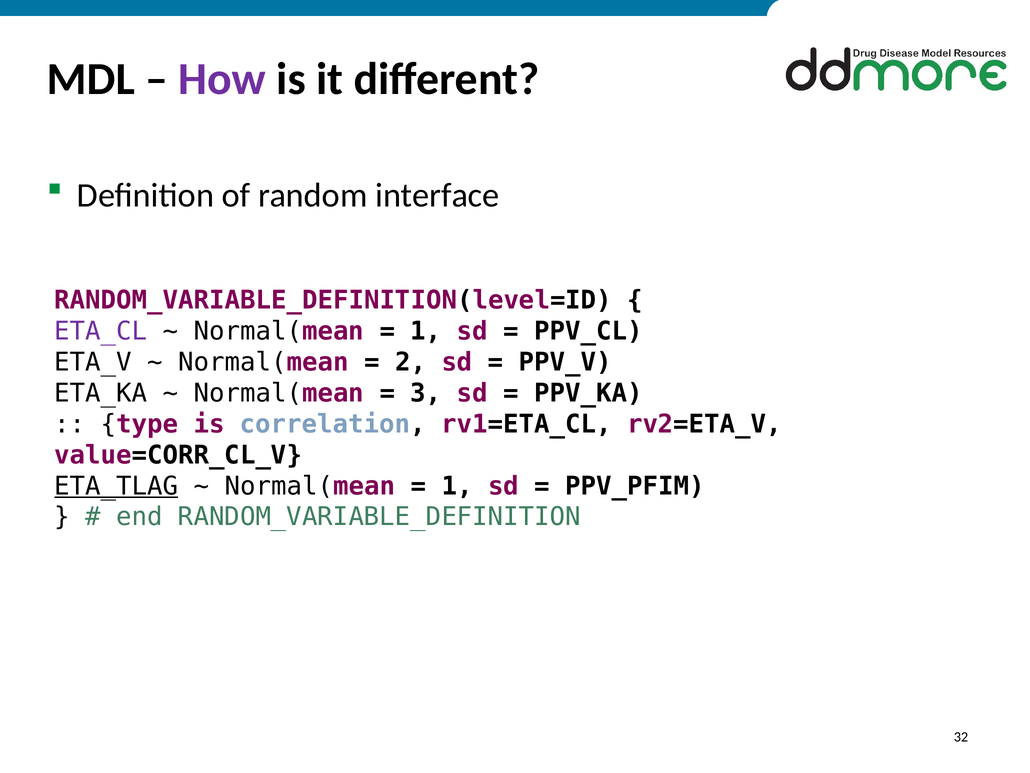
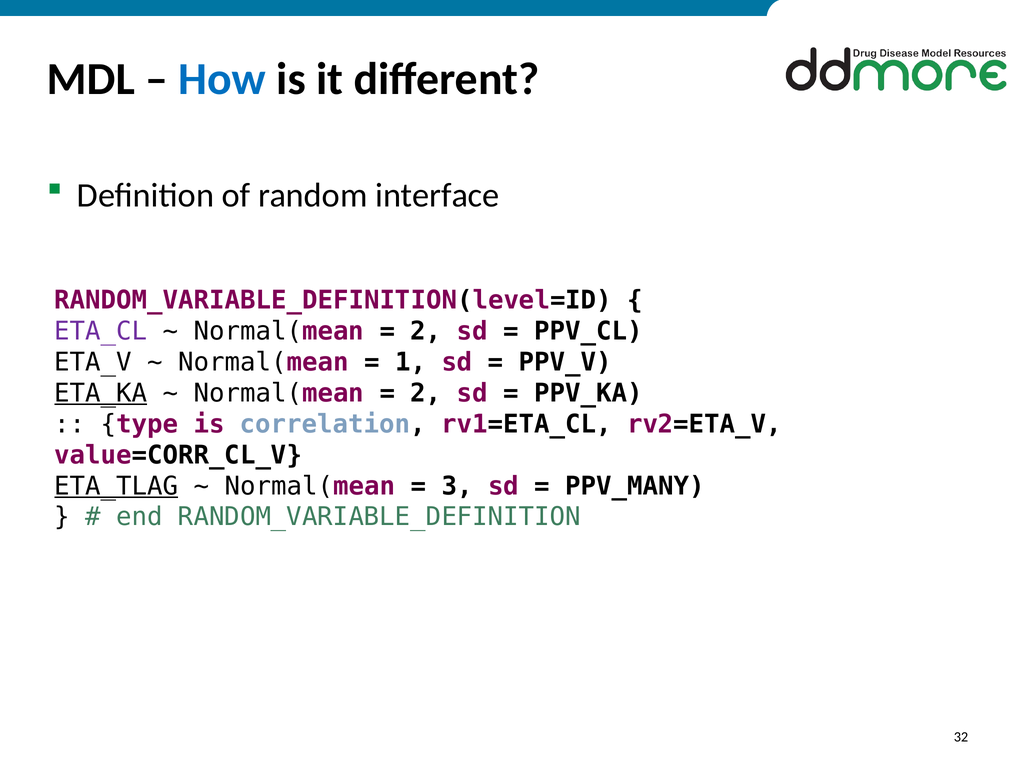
How colour: purple -> blue
1 at (426, 331): 1 -> 2
2: 2 -> 1
ETA_KA underline: none -> present
3 at (426, 393): 3 -> 2
1 at (457, 486): 1 -> 3
PPV_PFIM: PPV_PFIM -> PPV_MANY
